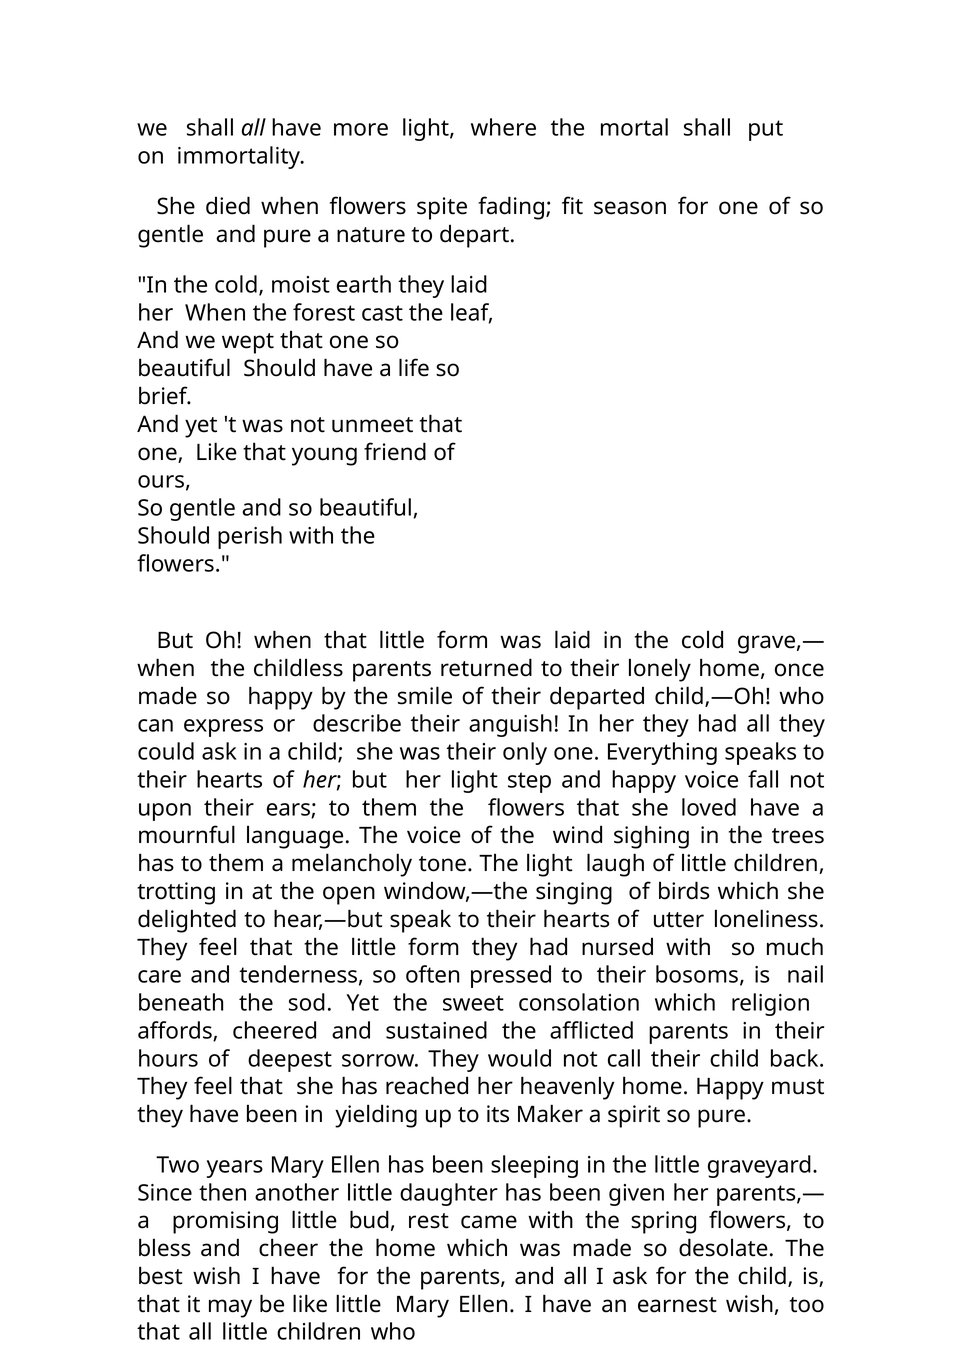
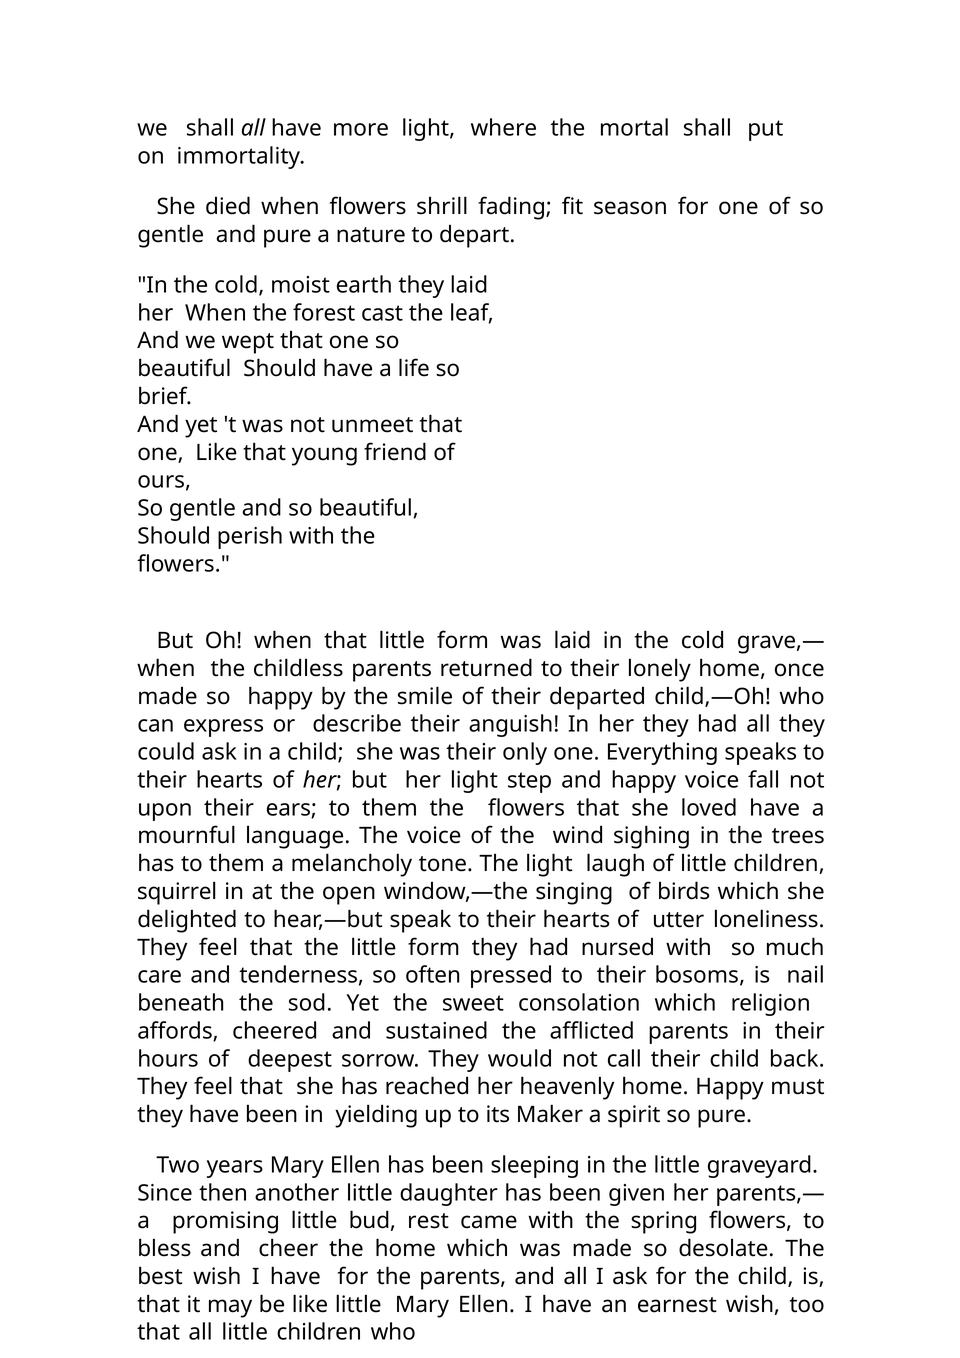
spite: spite -> shrill
trotting: trotting -> squirrel
